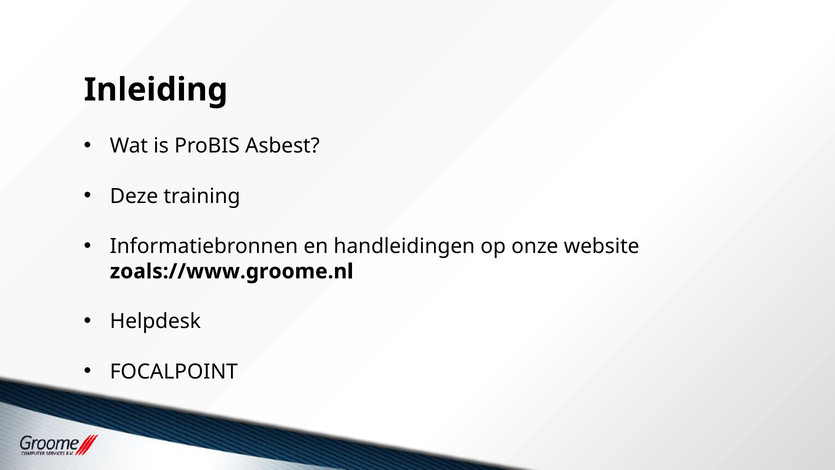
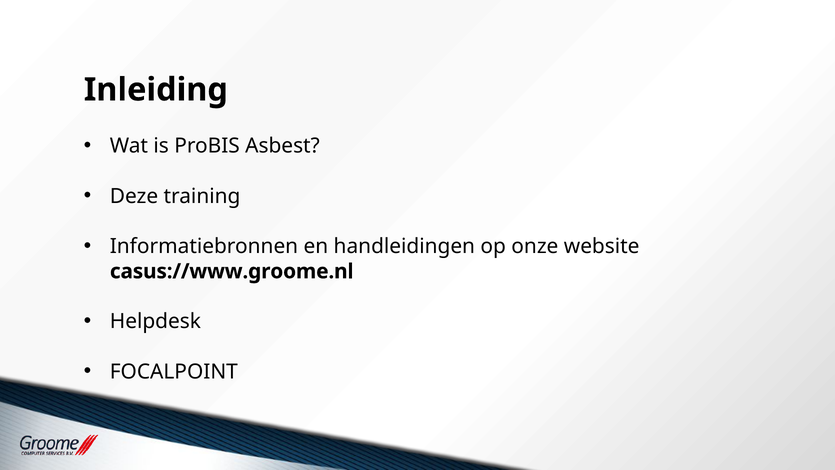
zoals://www.groome.nl: zoals://www.groome.nl -> casus://www.groome.nl
